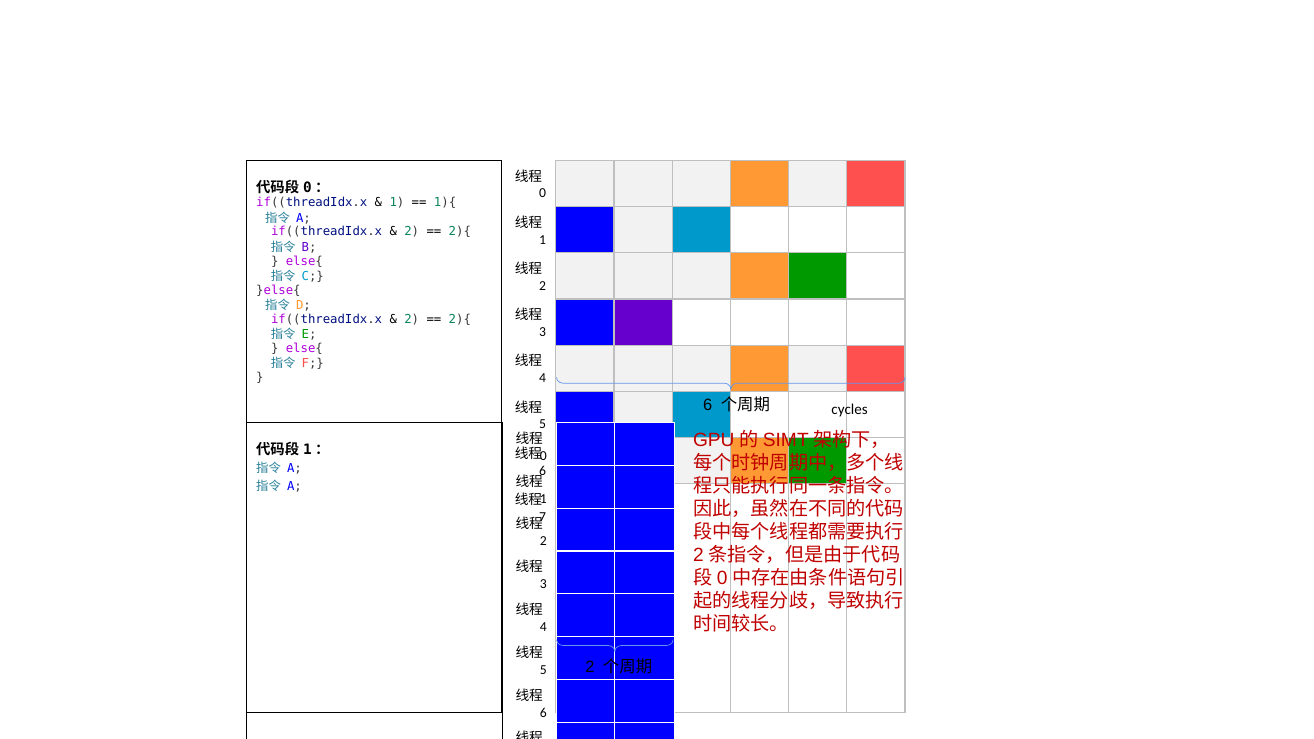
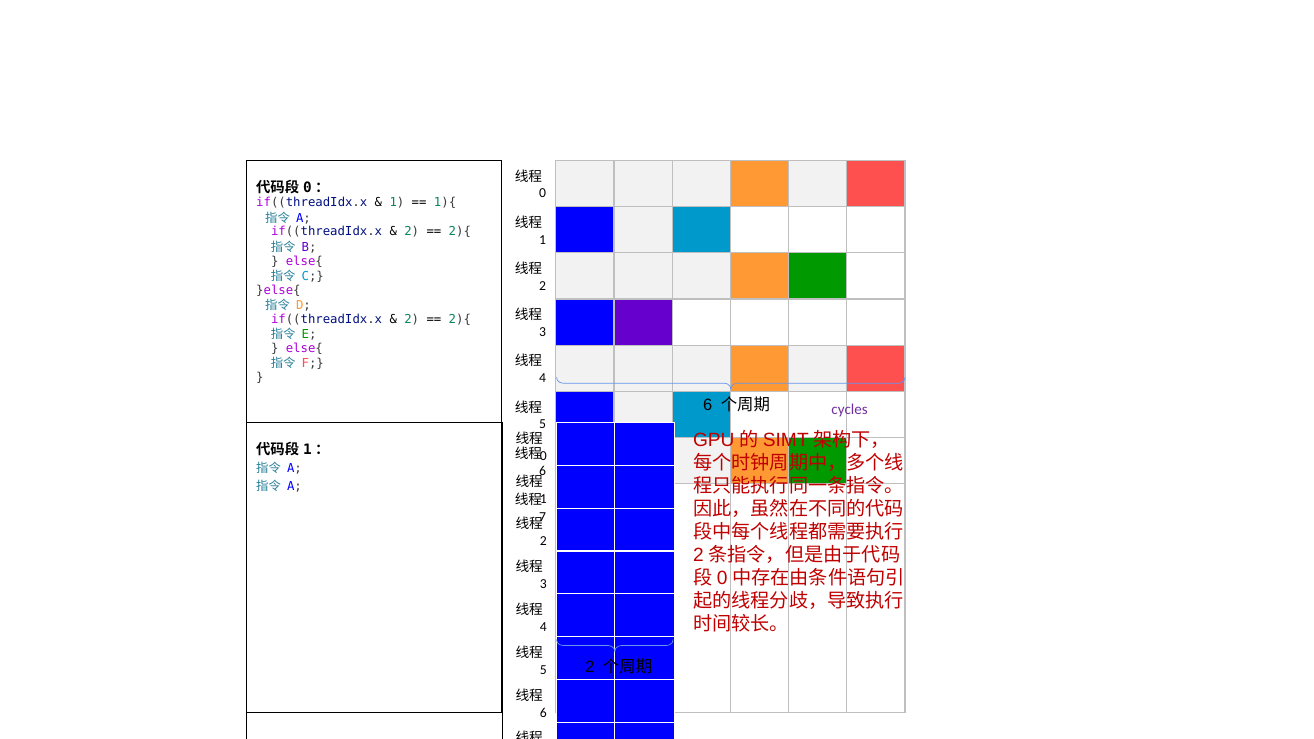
cycles colour: black -> purple
